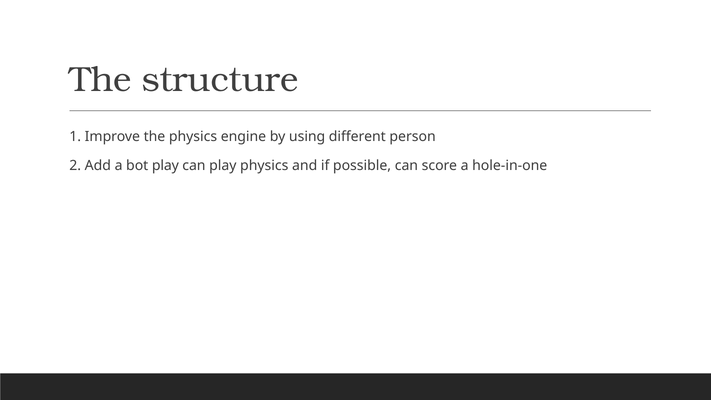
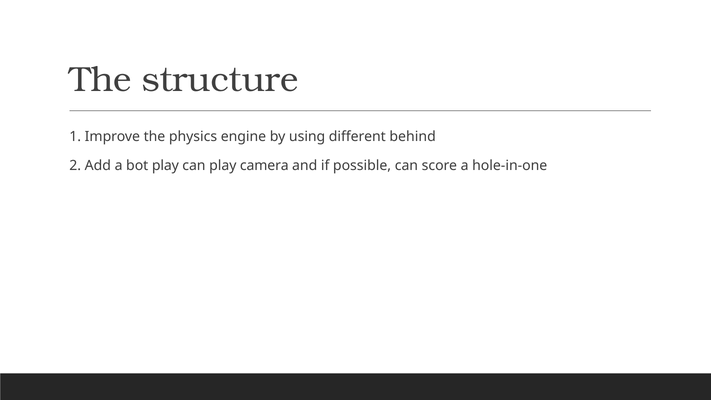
person: person -> behind
play physics: physics -> camera
